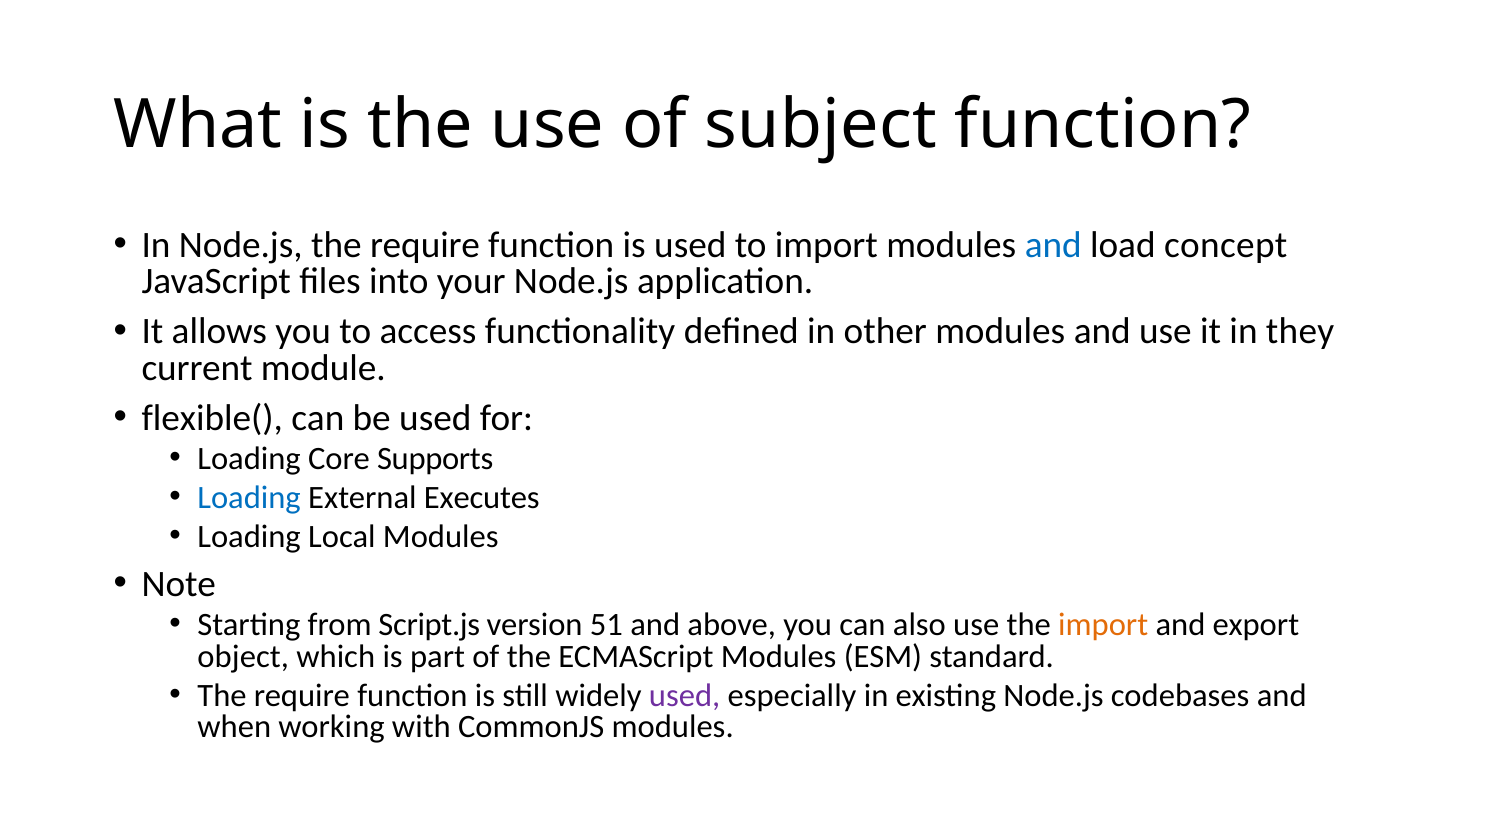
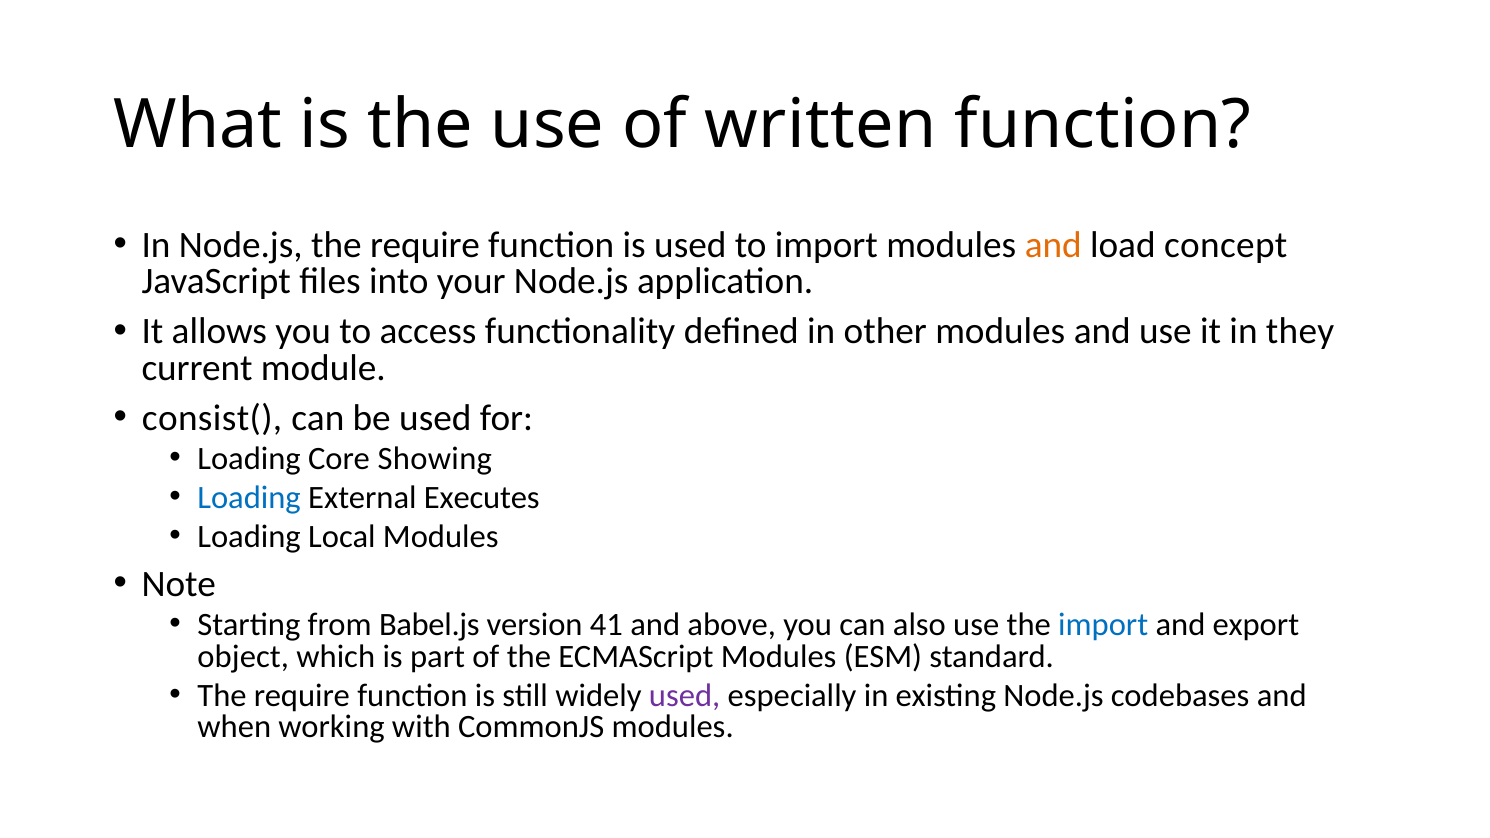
subject: subject -> written
and at (1053, 245) colour: blue -> orange
flexible(: flexible( -> consist(
Supports: Supports -> Showing
Script.js: Script.js -> Babel.js
51: 51 -> 41
import at (1103, 625) colour: orange -> blue
